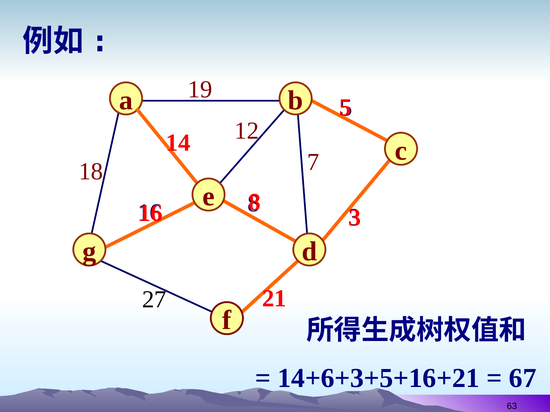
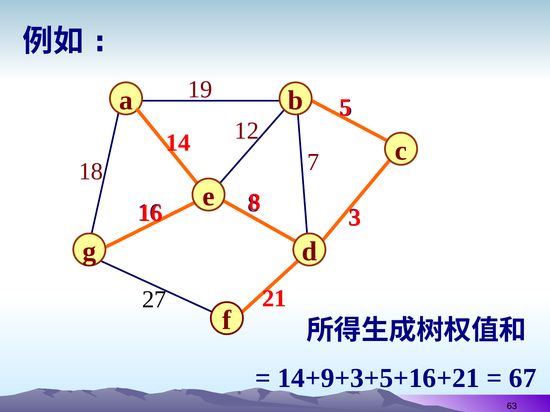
14+6+3+5+16+21: 14+6+3+5+16+21 -> 14+9+3+5+16+21
